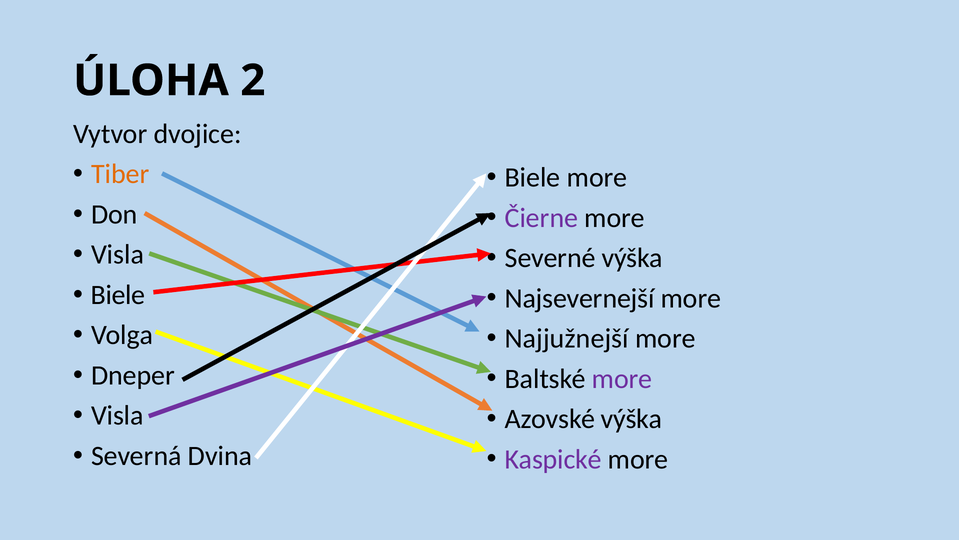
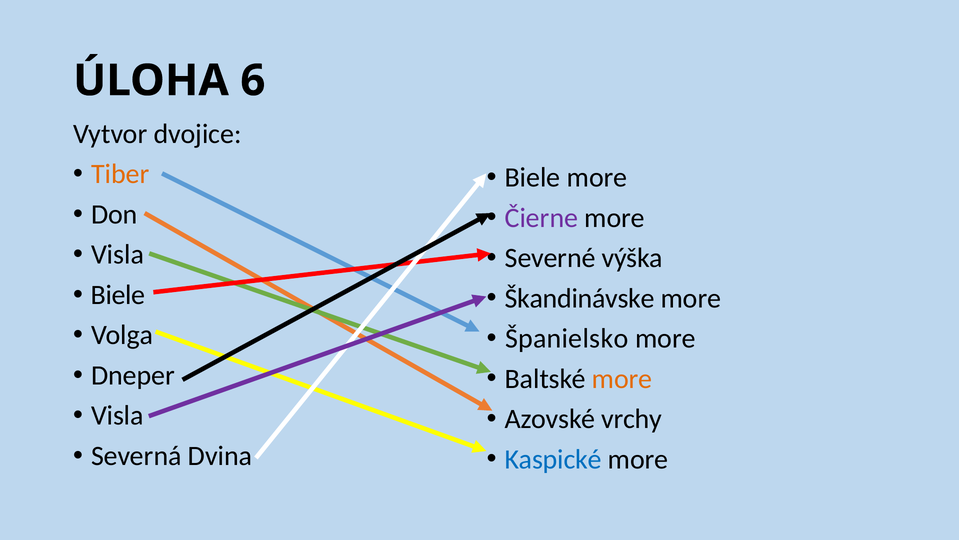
2: 2 -> 6
Najsevernejší: Najsevernejší -> Škandinávske
Najjužnejší: Najjužnejší -> Španielsko
more at (622, 378) colour: purple -> orange
Azovské výška: výška -> vrchy
Kaspické colour: purple -> blue
